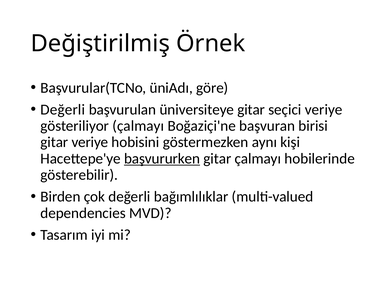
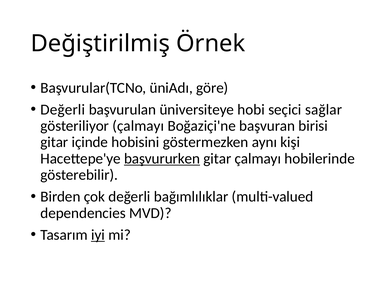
üniversiteye gitar: gitar -> hobi
seçici veriye: veriye -> sağlar
gitar veriye: veriye -> içinde
iyi underline: none -> present
